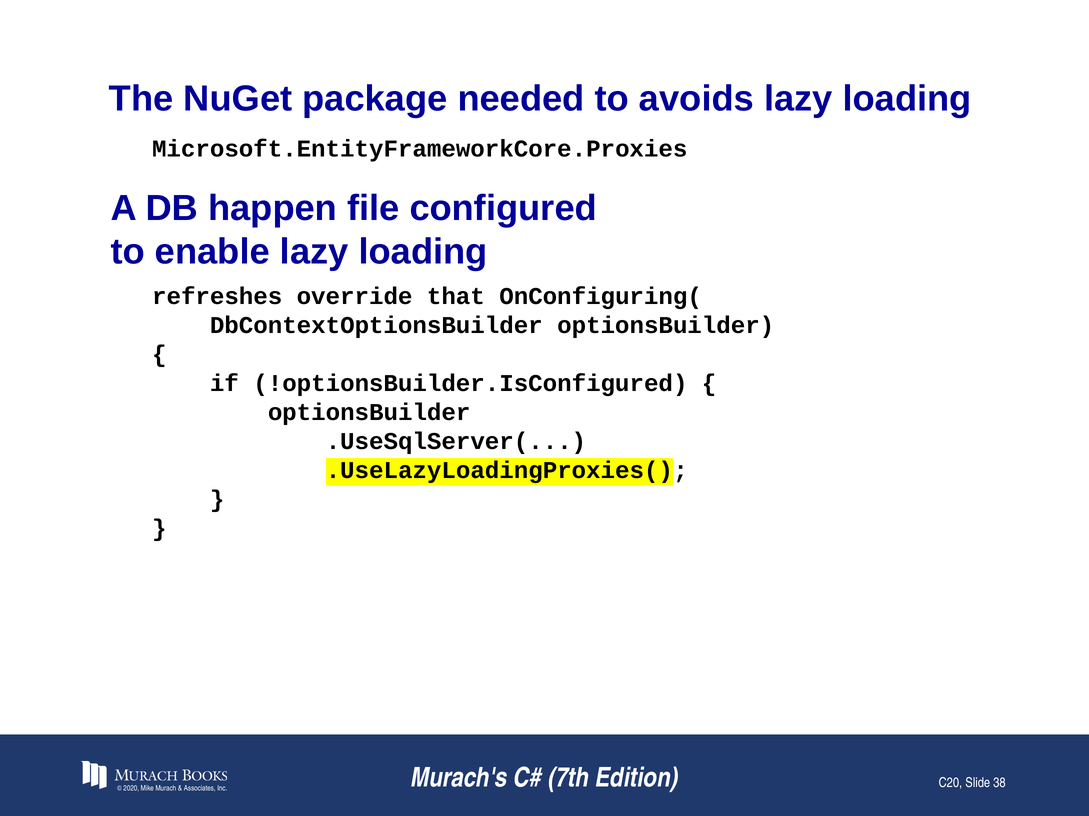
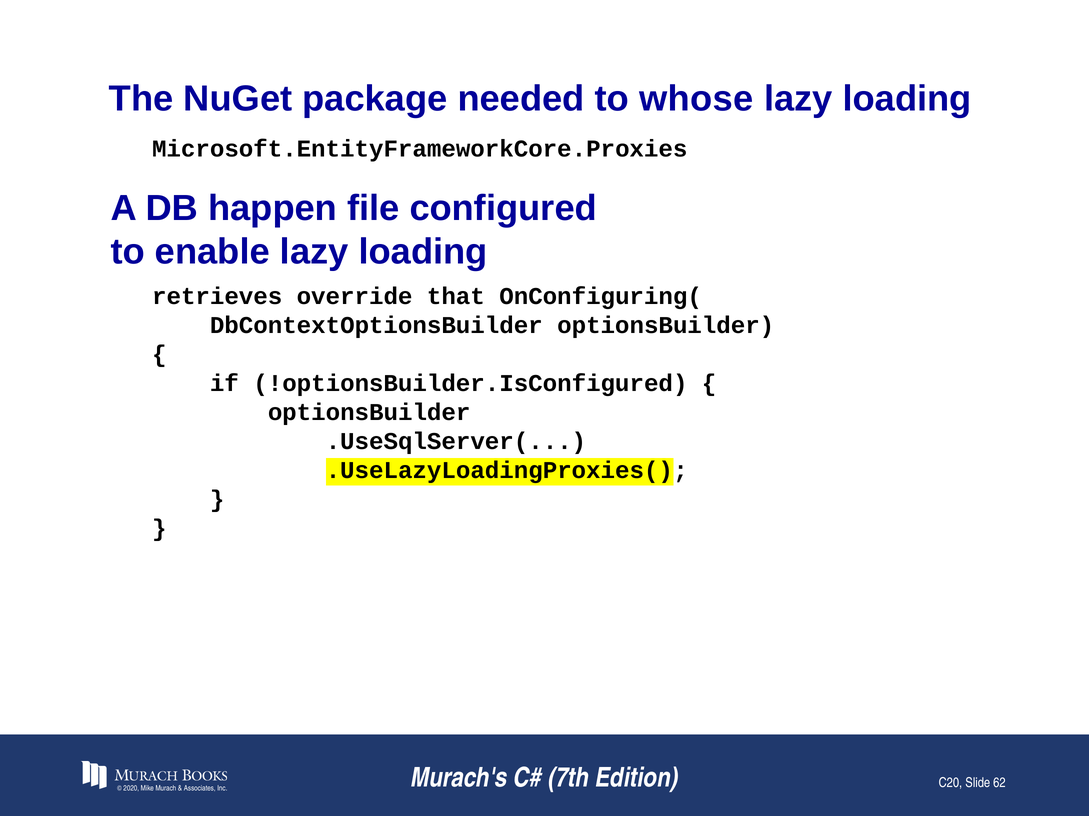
avoids: avoids -> whose
refreshes: refreshes -> retrieves
38: 38 -> 62
